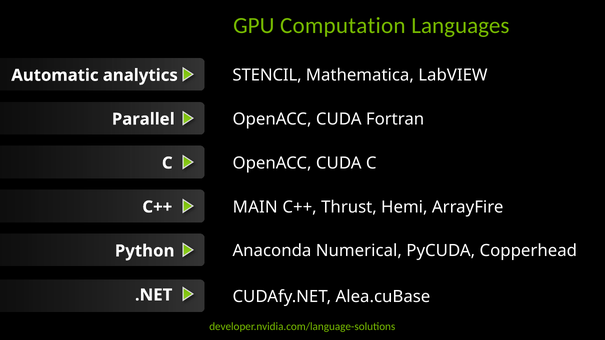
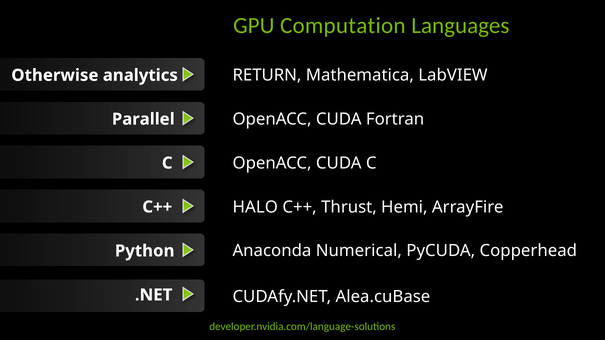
STENCIL: STENCIL -> RETURN
Automatic: Automatic -> Otherwise
MAIN: MAIN -> HALO
